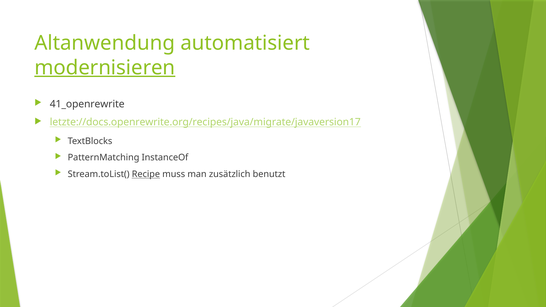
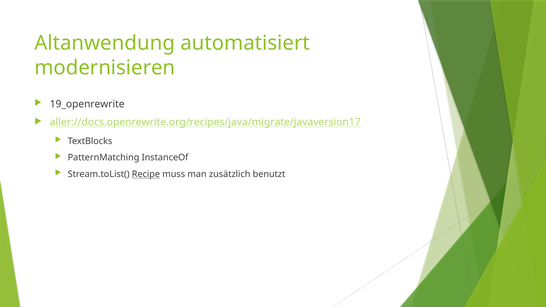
modernisieren underline: present -> none
41_openrewrite: 41_openrewrite -> 19_openrewrite
letzte://docs.openrewrite.org/recipes/java/migrate/javaversion17: letzte://docs.openrewrite.org/recipes/java/migrate/javaversion17 -> aller://docs.openrewrite.org/recipes/java/migrate/javaversion17
